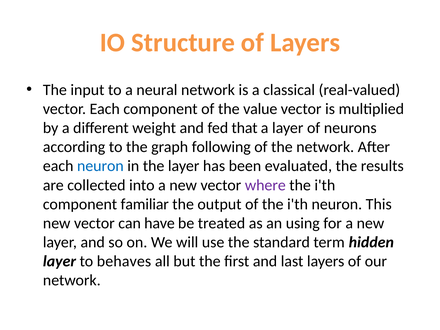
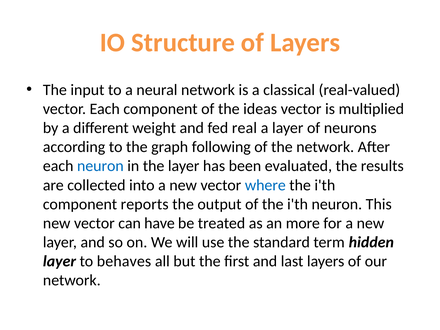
value: value -> ideas
that: that -> real
where colour: purple -> blue
familiar: familiar -> reports
using: using -> more
